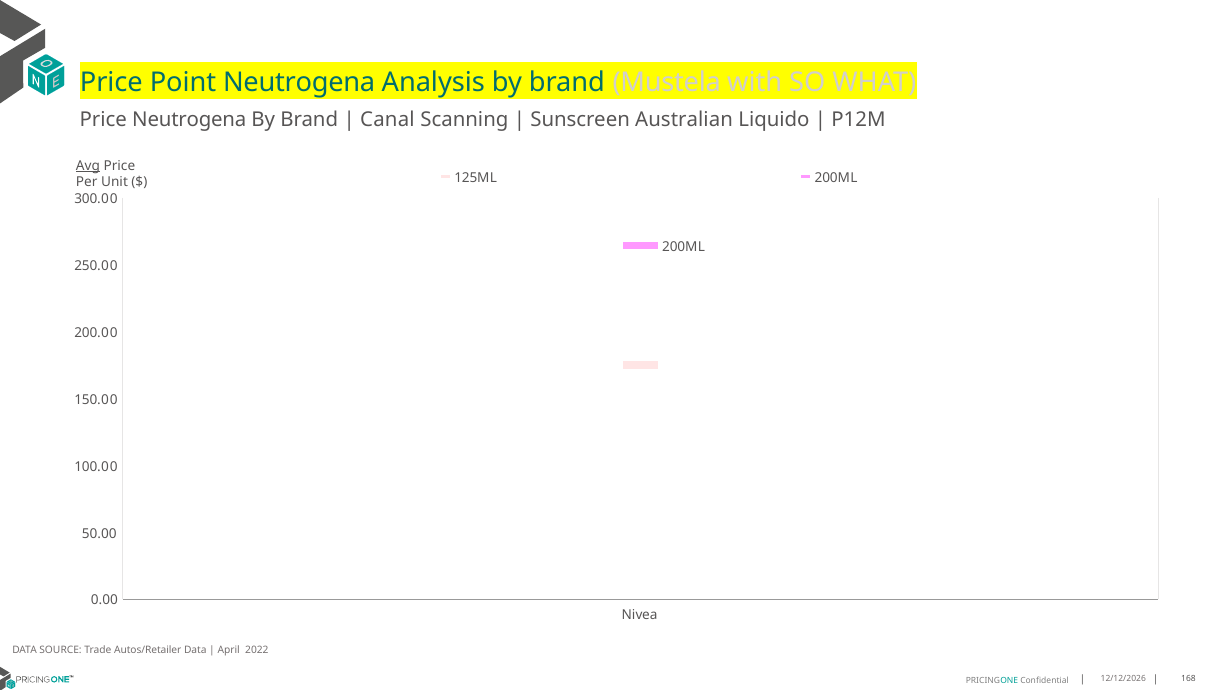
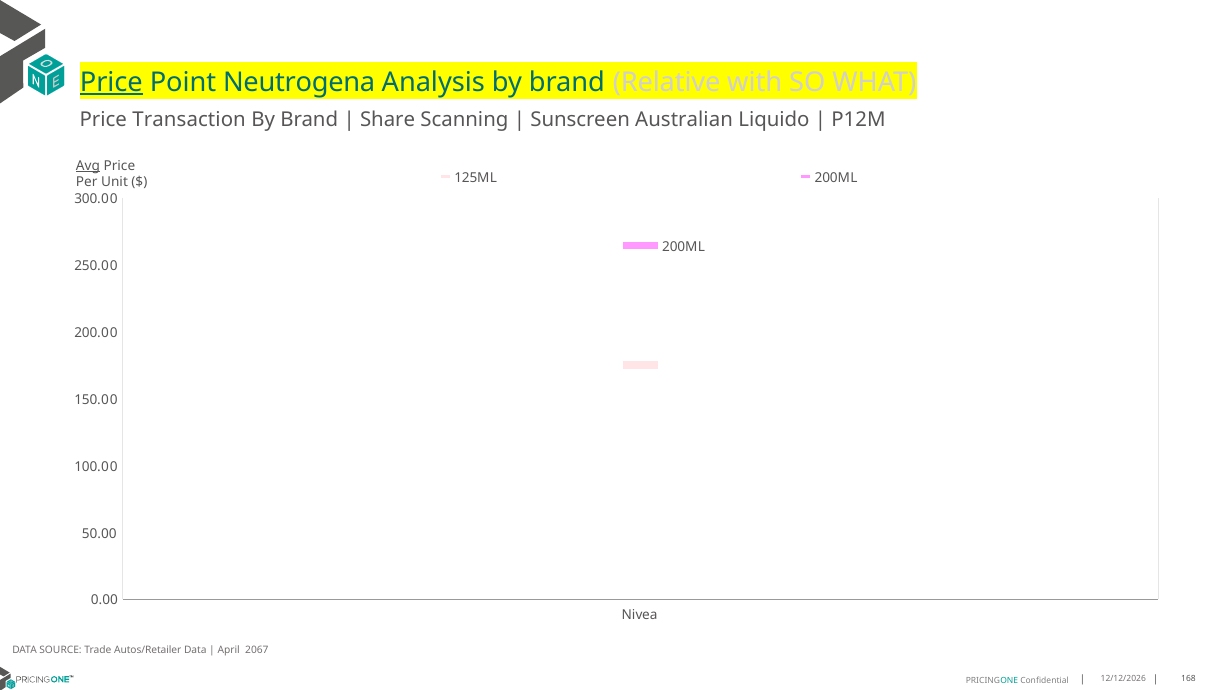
Price at (111, 82) underline: none -> present
Mustela: Mustela -> Relative
Price Neutrogena: Neutrogena -> Transaction
Canal: Canal -> Share
2022: 2022 -> 2067
